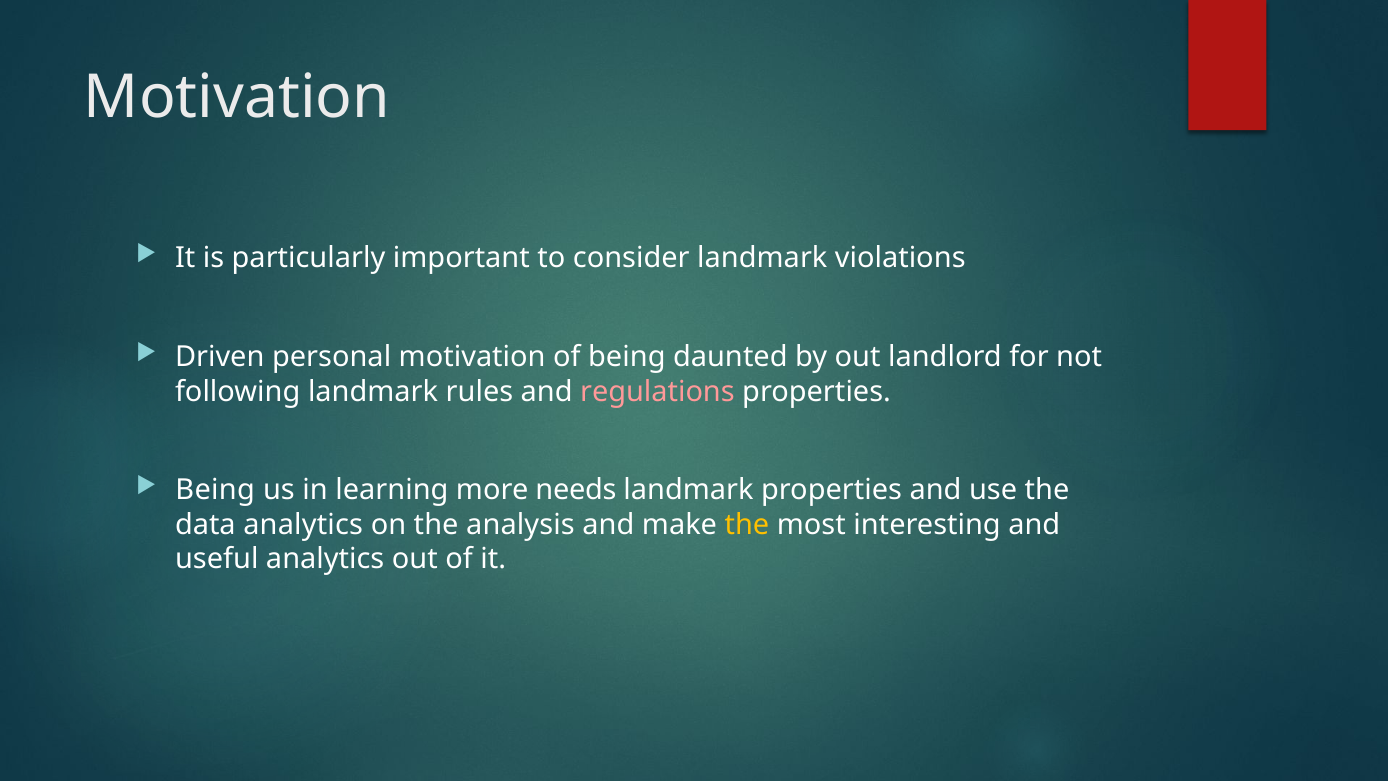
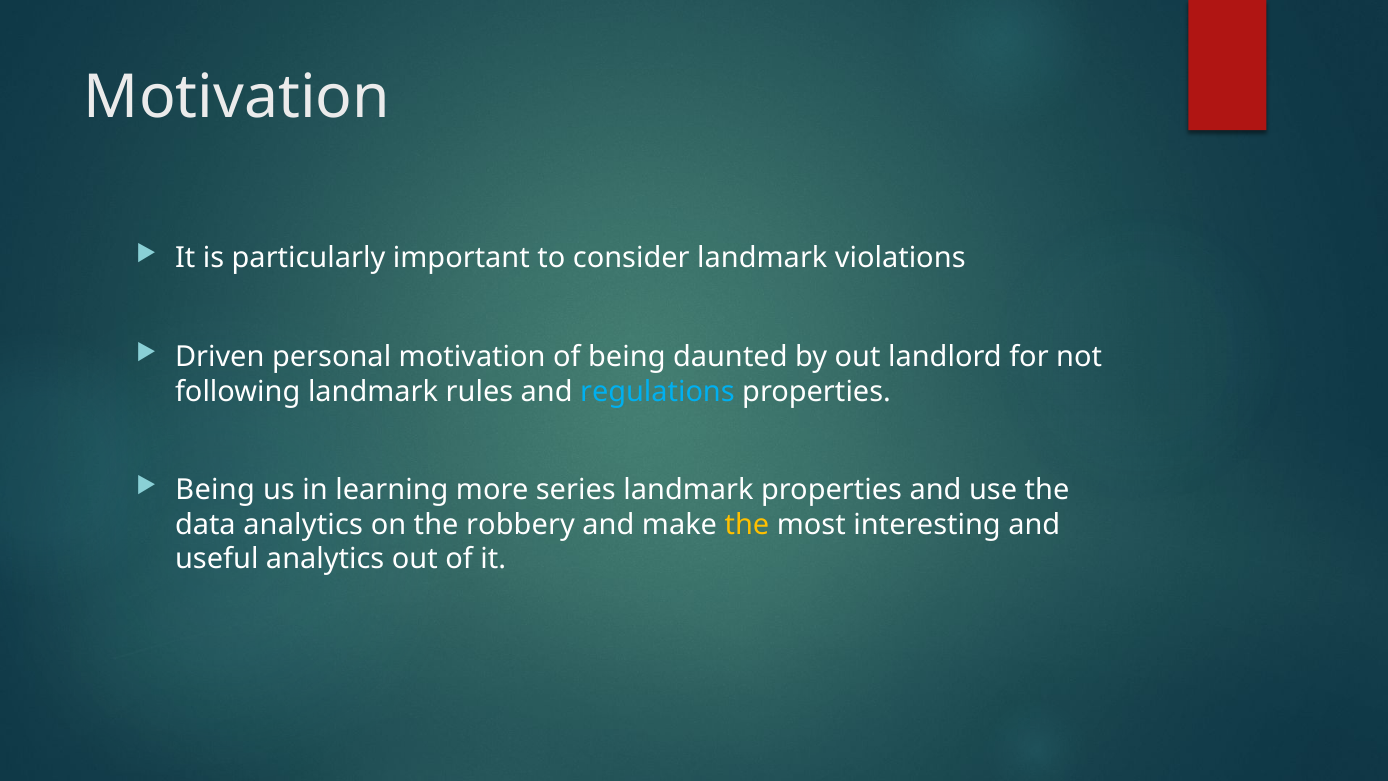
regulations colour: pink -> light blue
needs: needs -> series
analysis: analysis -> robbery
